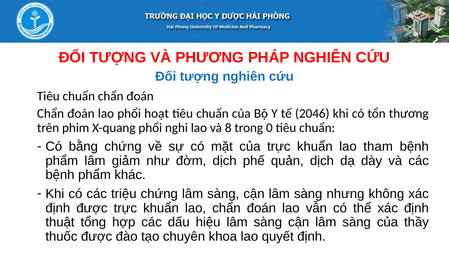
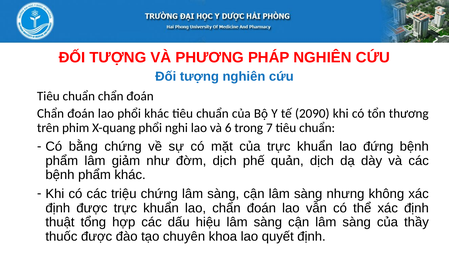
phổi hoạt: hoạt -> khác
2046: 2046 -> 2090
8: 8 -> 6
0: 0 -> 7
tham: tham -> đứng
